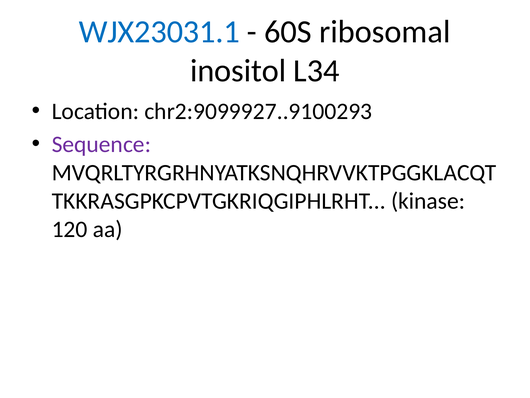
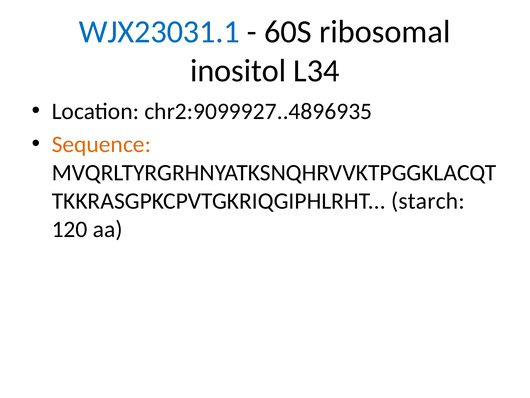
chr2:9099927..9100293: chr2:9099927..9100293 -> chr2:9099927..4896935
Sequence colour: purple -> orange
kinase: kinase -> starch
